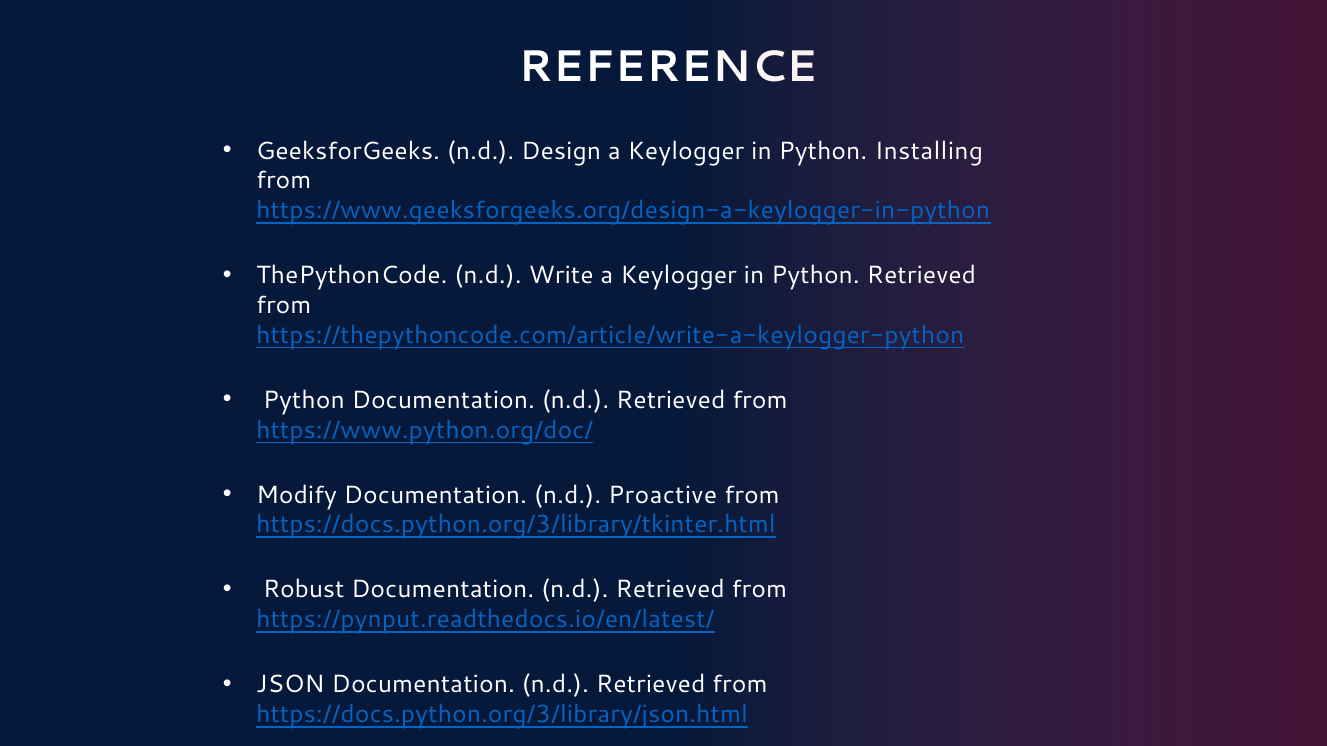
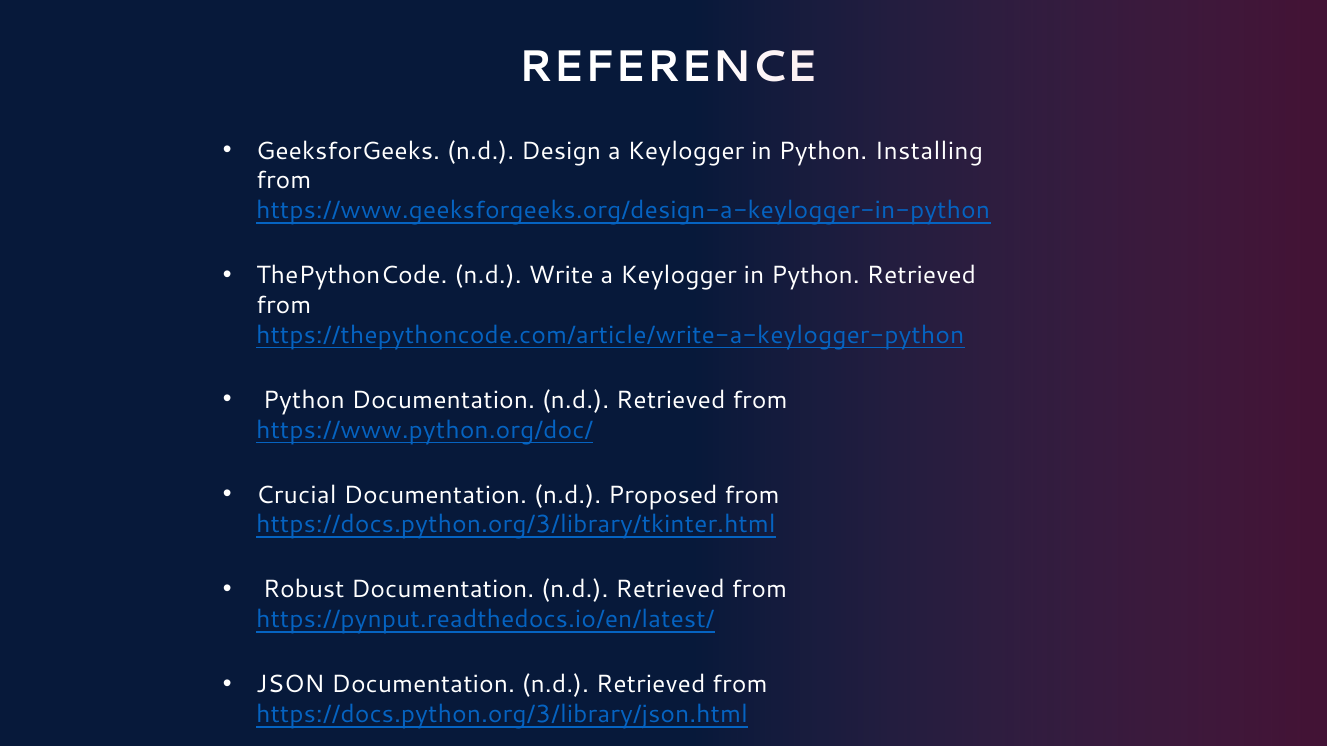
Modify: Modify -> Crucial
Proactive: Proactive -> Proposed
